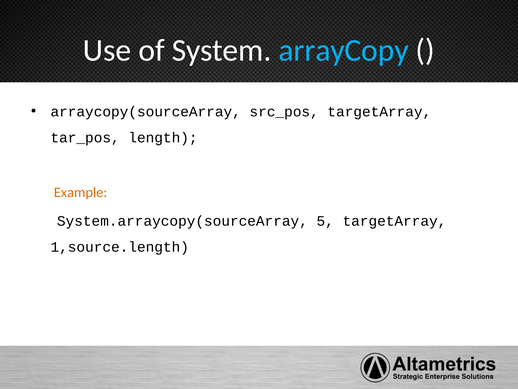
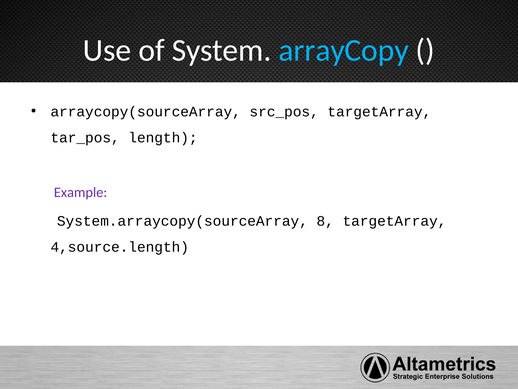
Example colour: orange -> purple
5: 5 -> 8
1,source.length: 1,source.length -> 4,source.length
